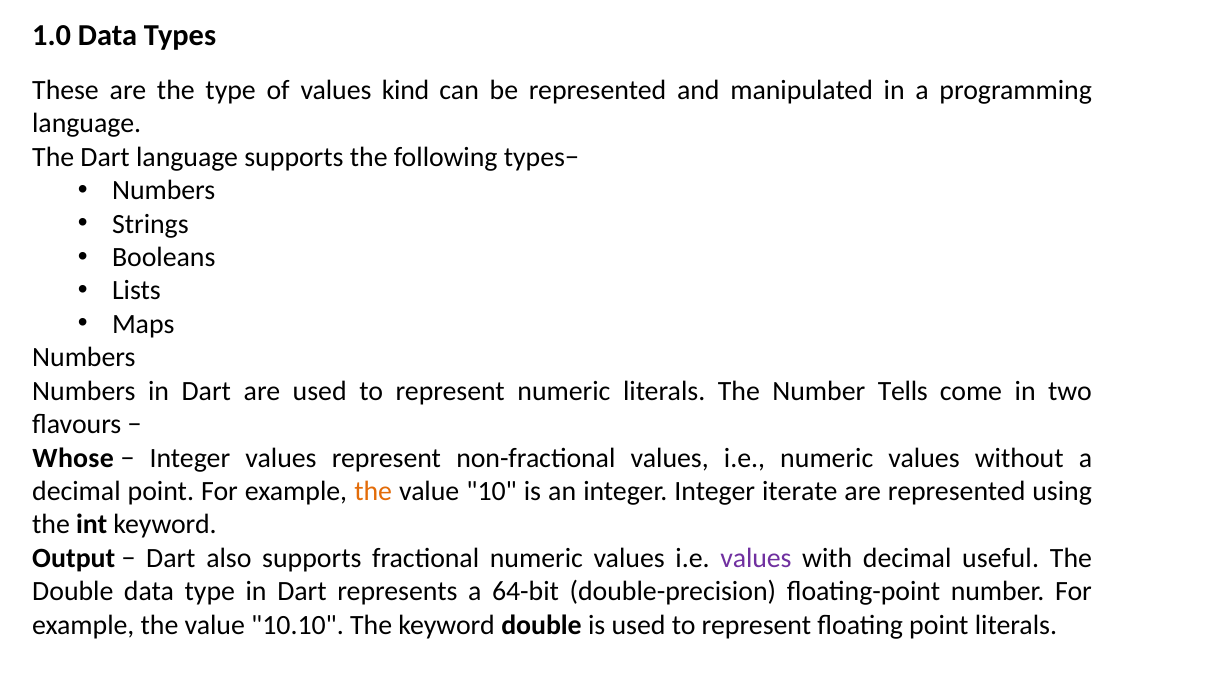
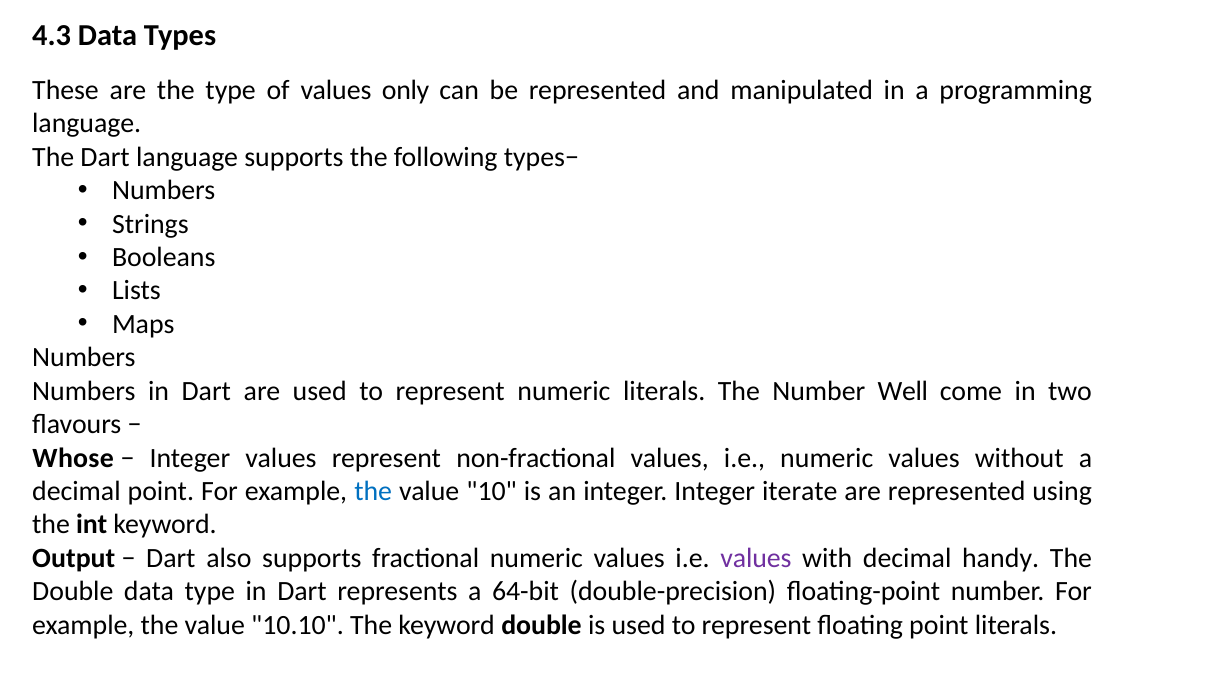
1.0: 1.0 -> 4.3
kind: kind -> only
Tells: Tells -> Well
the at (373, 491) colour: orange -> blue
useful: useful -> handy
